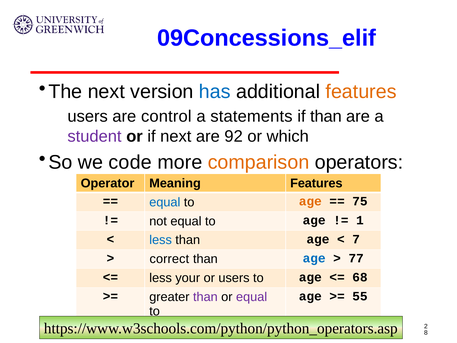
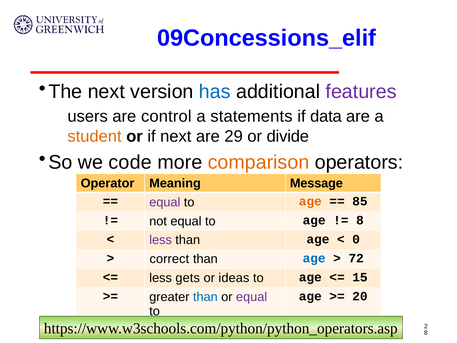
features at (361, 92) colour: orange -> purple
if than: than -> data
student colour: purple -> orange
92: 92 -> 29
which: which -> divide
Meaning Features: Features -> Message
equal at (165, 202) colour: blue -> purple
75: 75 -> 85
1 at (360, 220): 1 -> 8
less at (161, 240) colour: blue -> purple
7: 7 -> 0
77: 77 -> 72
your: your -> gets
users: users -> ideas
68: 68 -> 15
than at (205, 297) colour: purple -> blue
55: 55 -> 20
